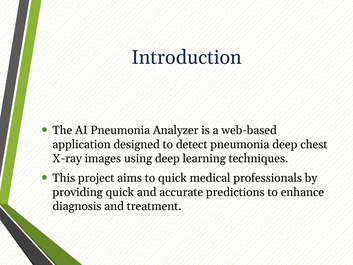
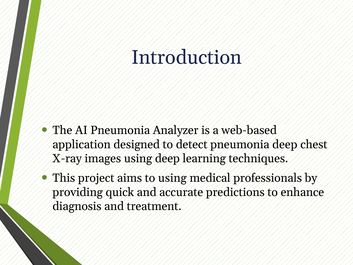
to quick: quick -> using
